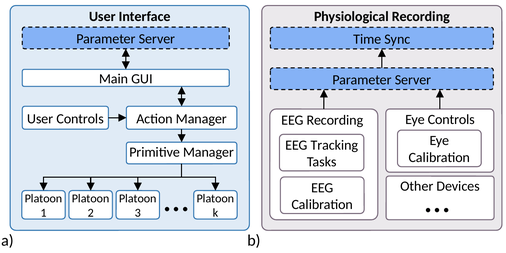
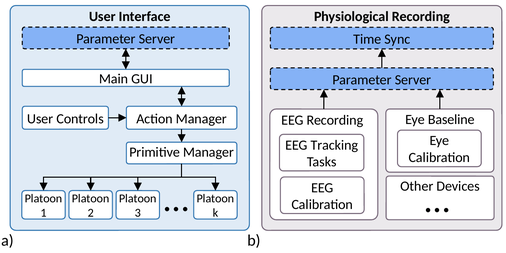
Eye Controls: Controls -> Baseline
